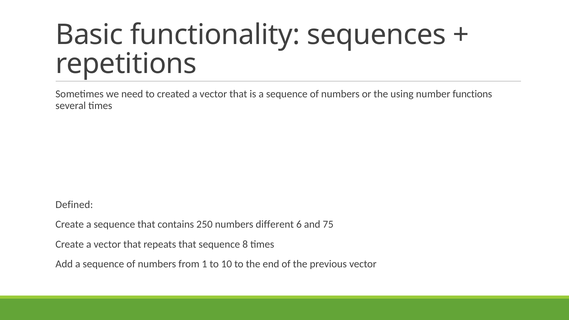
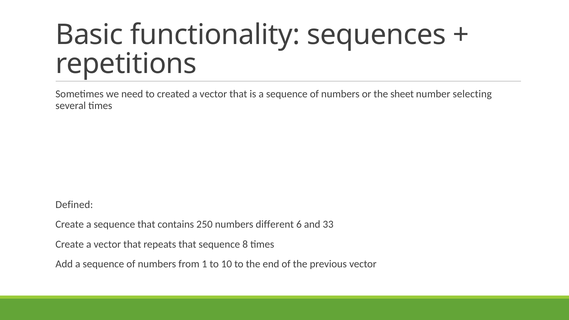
using: using -> sheet
functions: functions -> selecting
75: 75 -> 33
